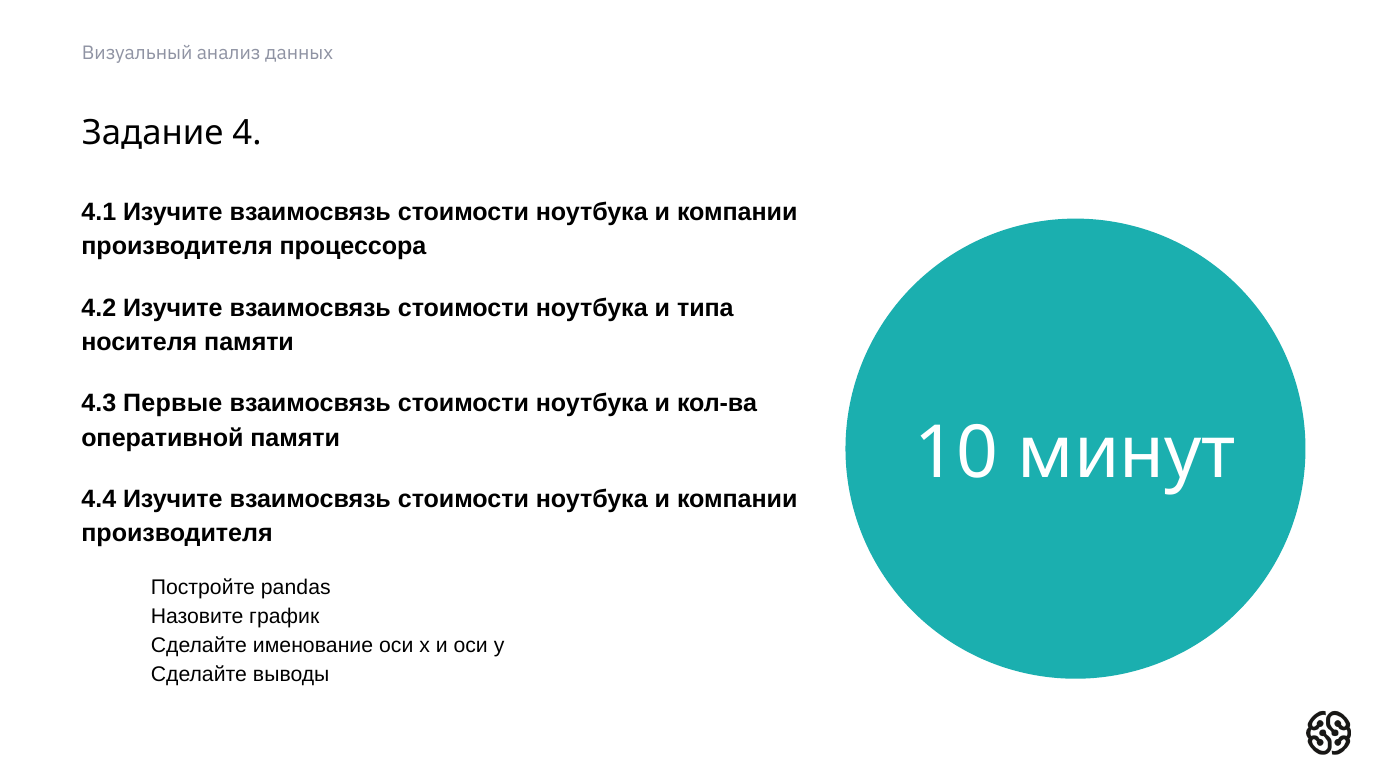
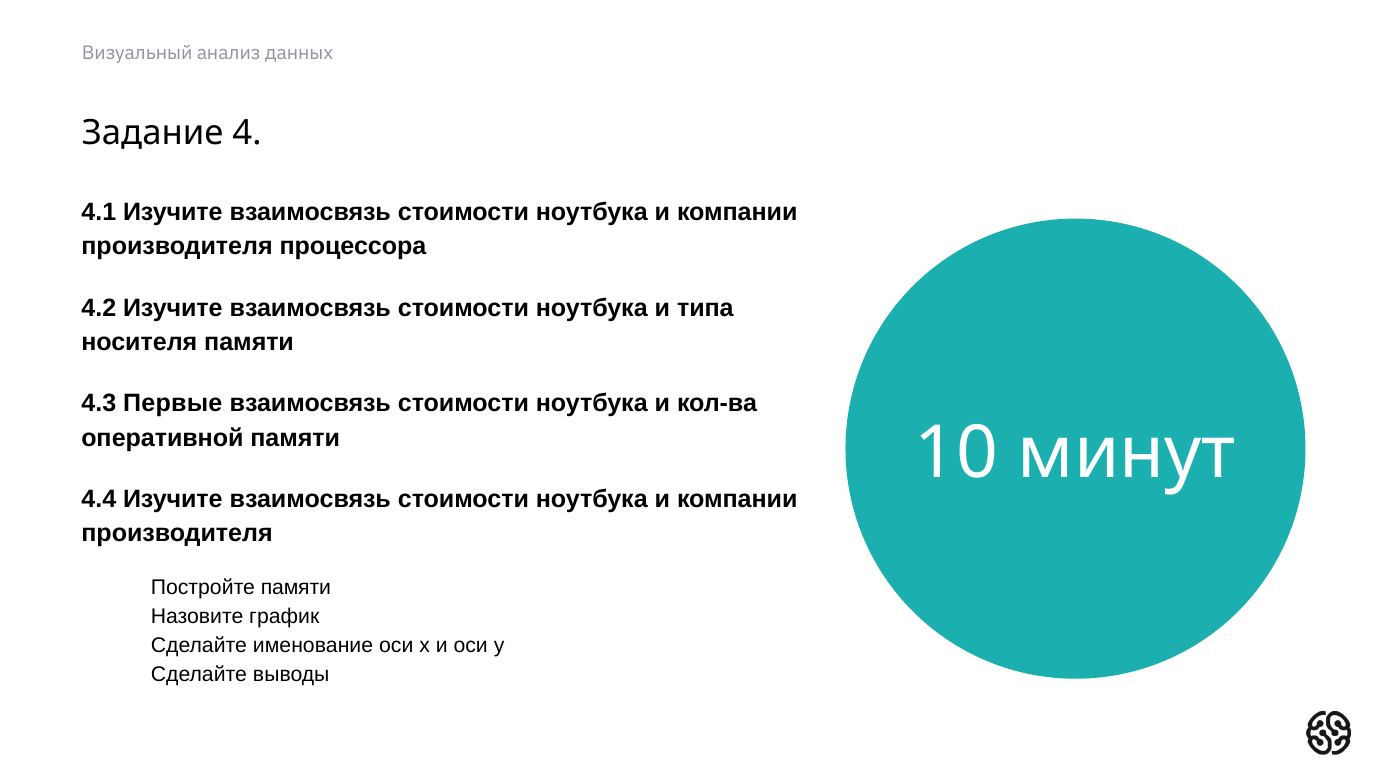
Постройте pandas: pandas -> памяти
